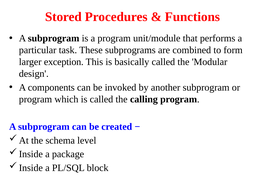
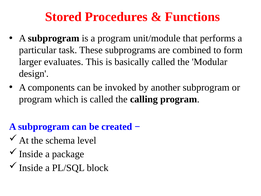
exception: exception -> evaluates
